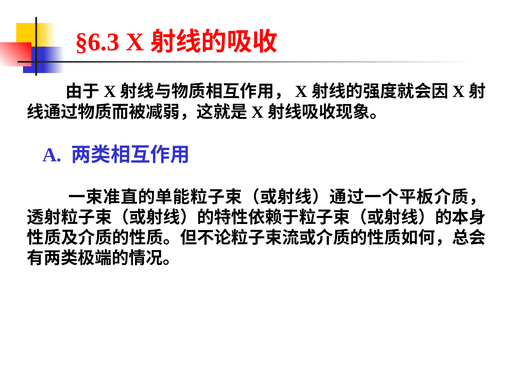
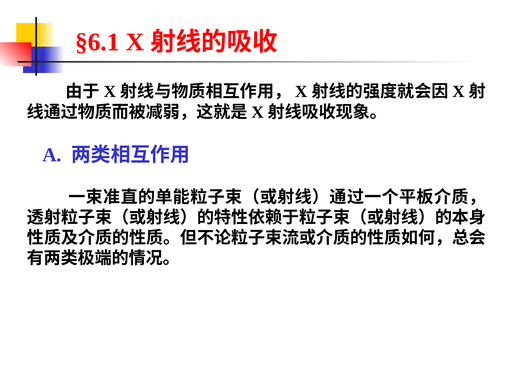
§6.3: §6.3 -> §6.1
